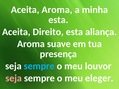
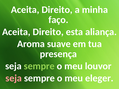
Aroma at (57, 10): Aroma -> Direito
esta at (58, 20): esta -> faço
sempre at (39, 66) colour: light blue -> light green
